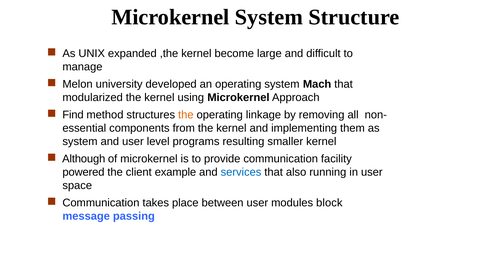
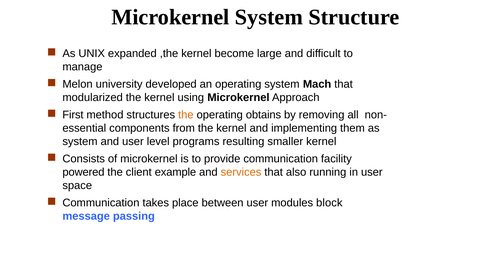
Find: Find -> First
linkage: linkage -> obtains
Although: Although -> Consists
services colour: blue -> orange
